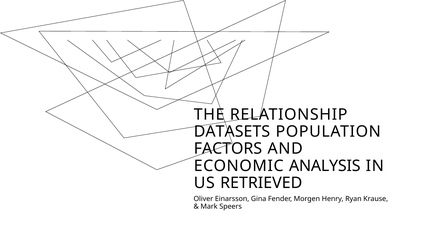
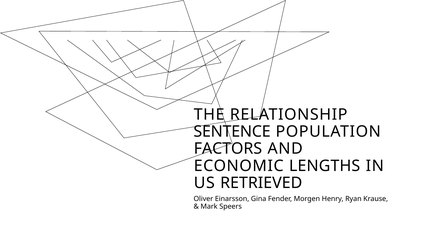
DATASETS: DATASETS -> SENTENCE
ANALYSIS: ANALYSIS -> LENGTHS
